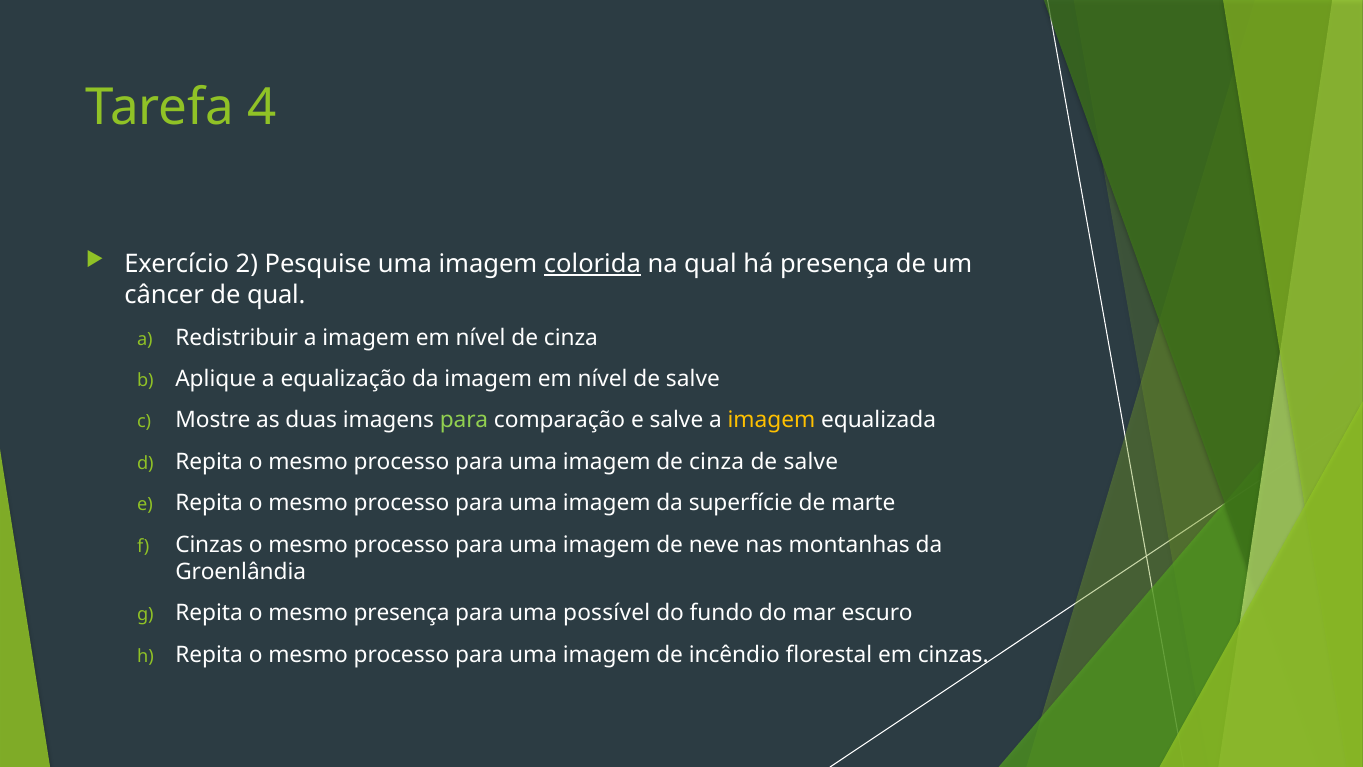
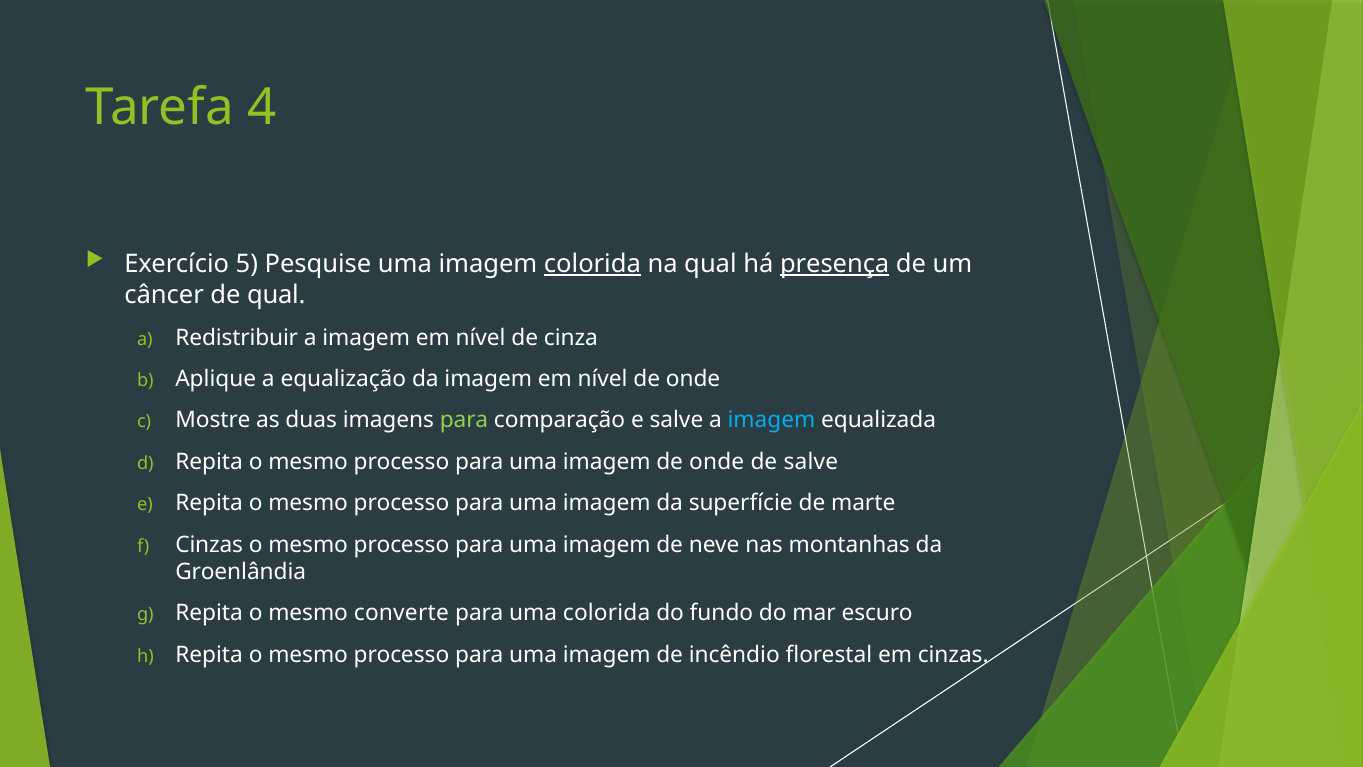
2: 2 -> 5
presença at (835, 264) underline: none -> present
nível de salve: salve -> onde
imagem at (771, 420) colour: yellow -> light blue
imagem de cinza: cinza -> onde
mesmo presença: presença -> converte
uma possível: possível -> colorida
